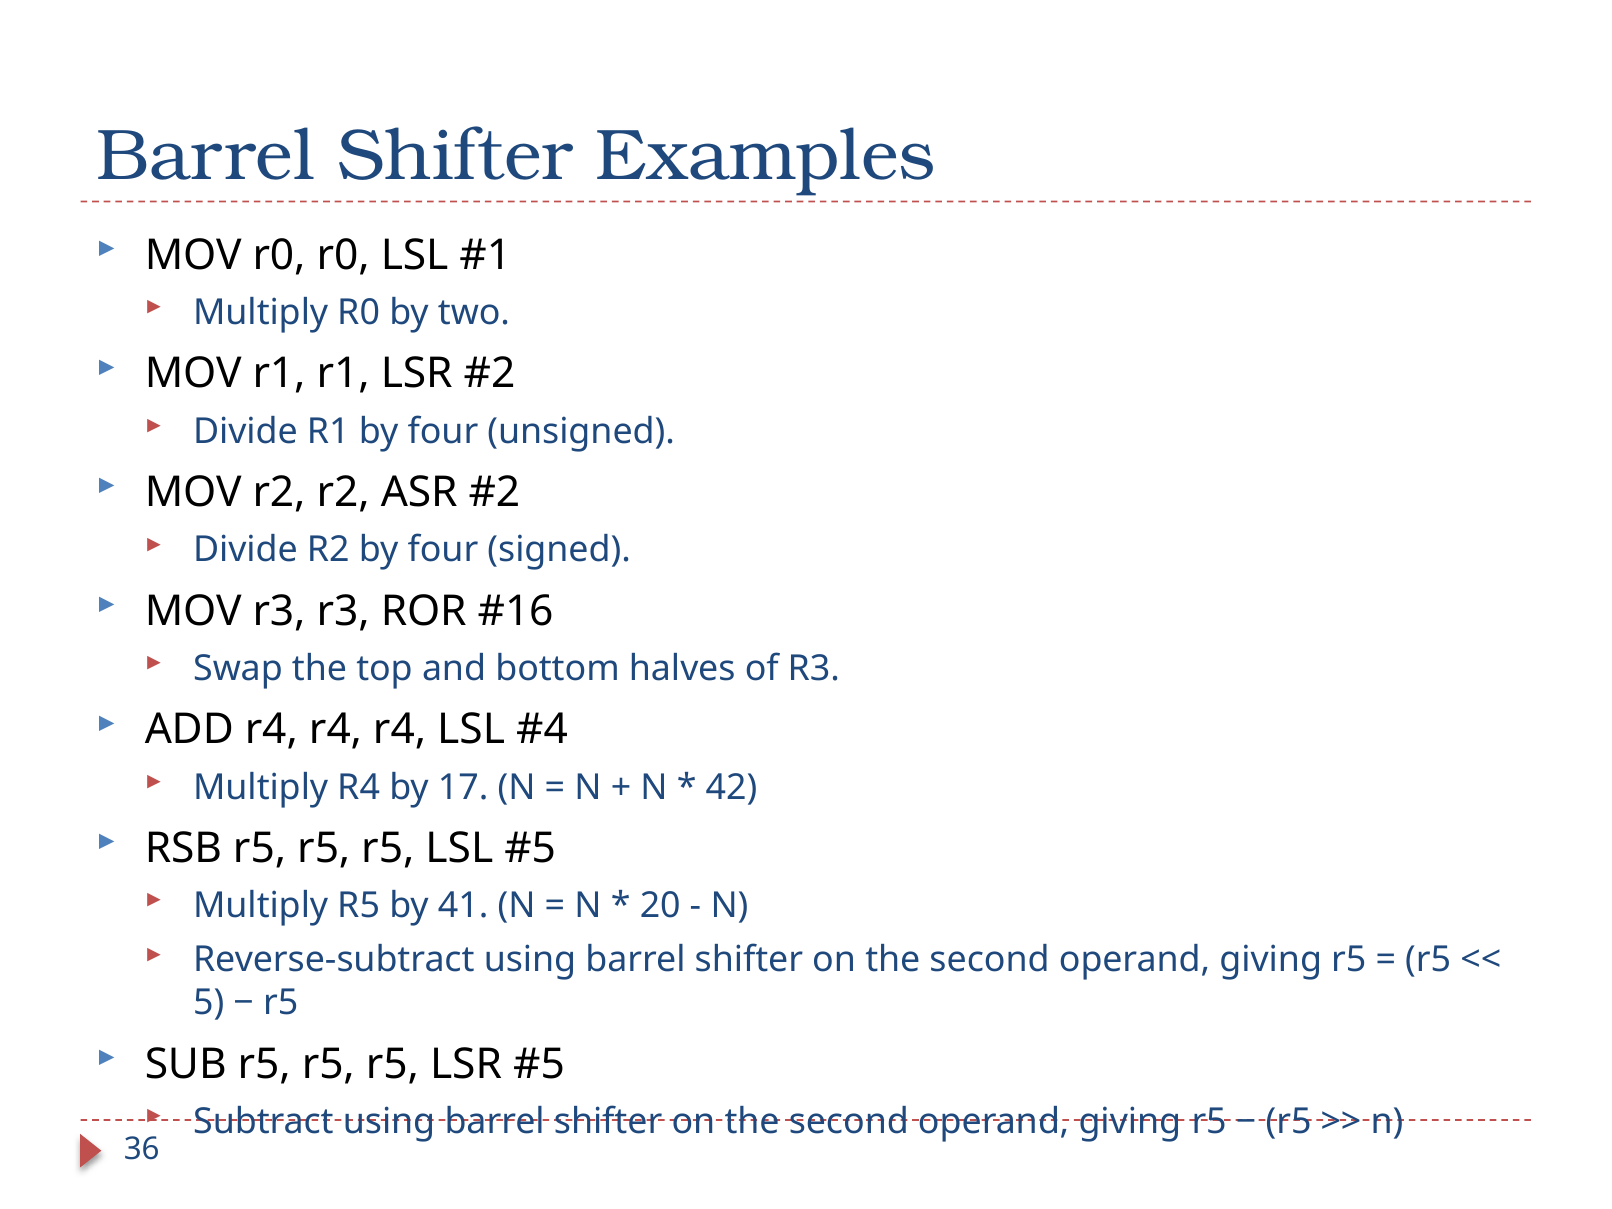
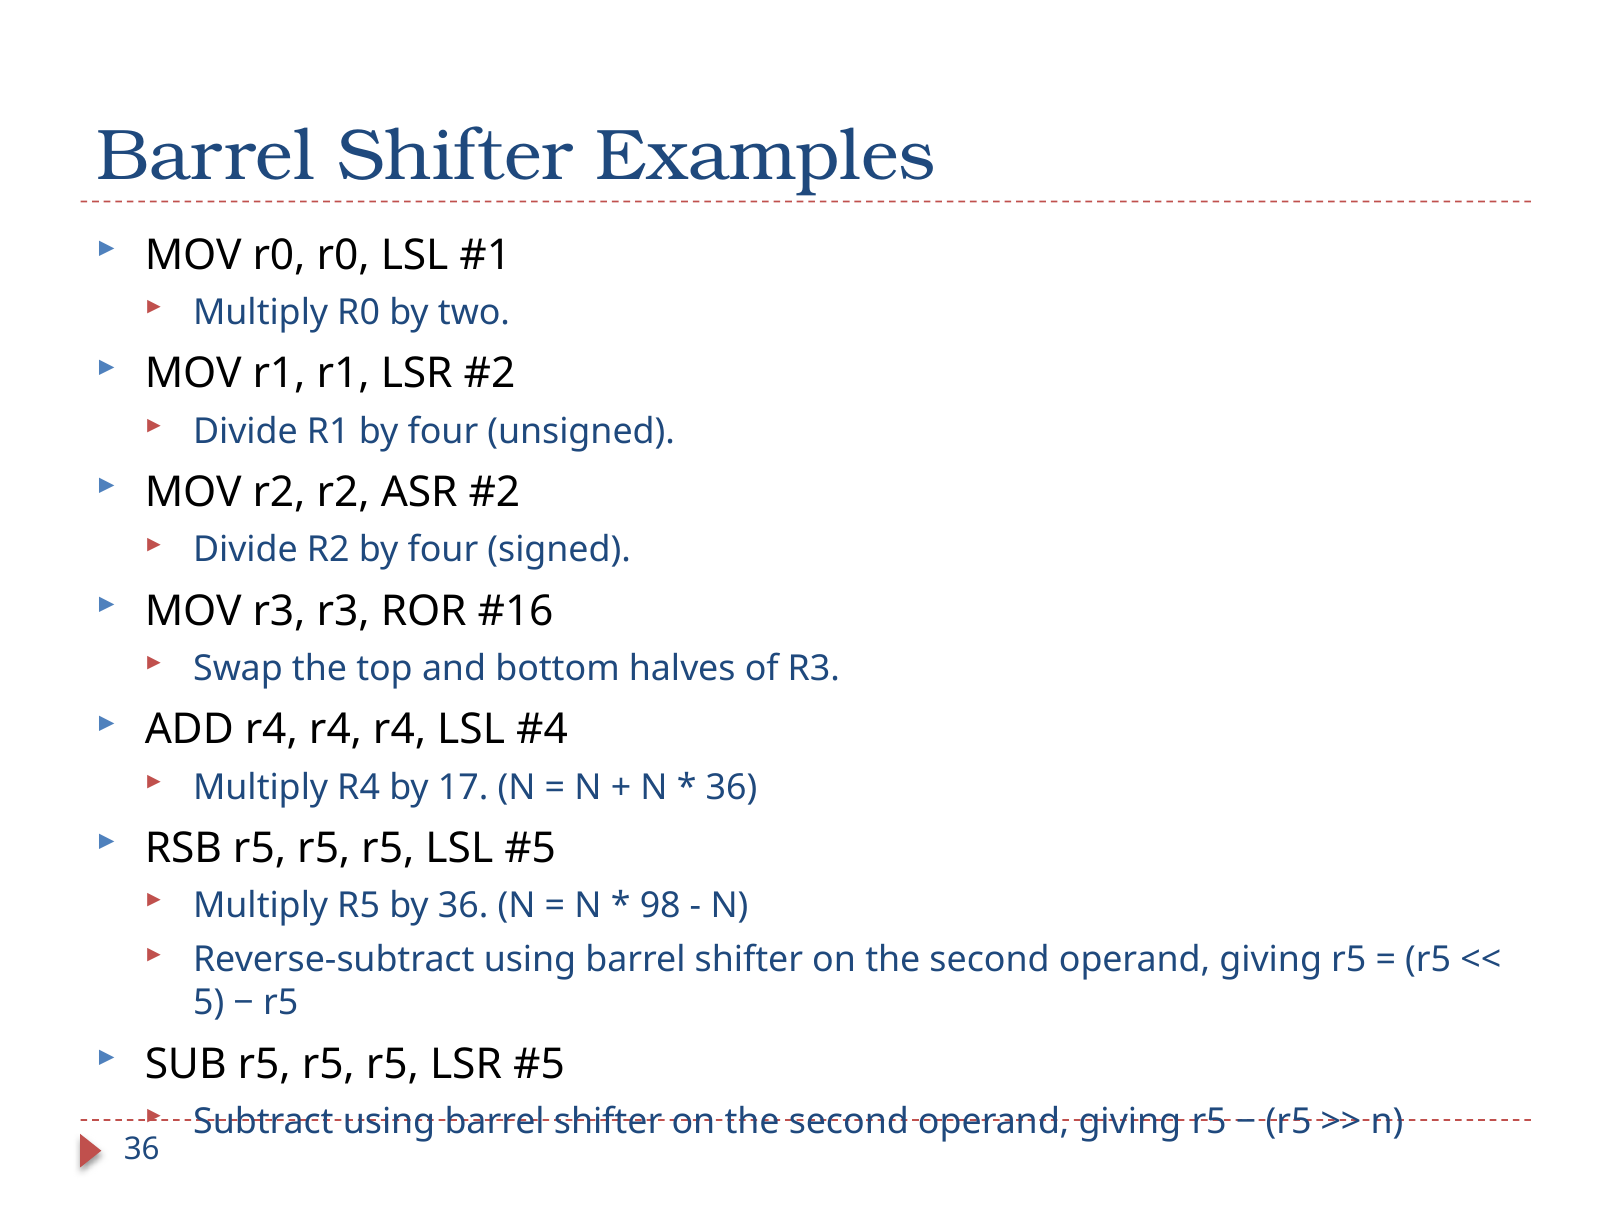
42 at (731, 787): 42 -> 36
by 41: 41 -> 36
20: 20 -> 98
